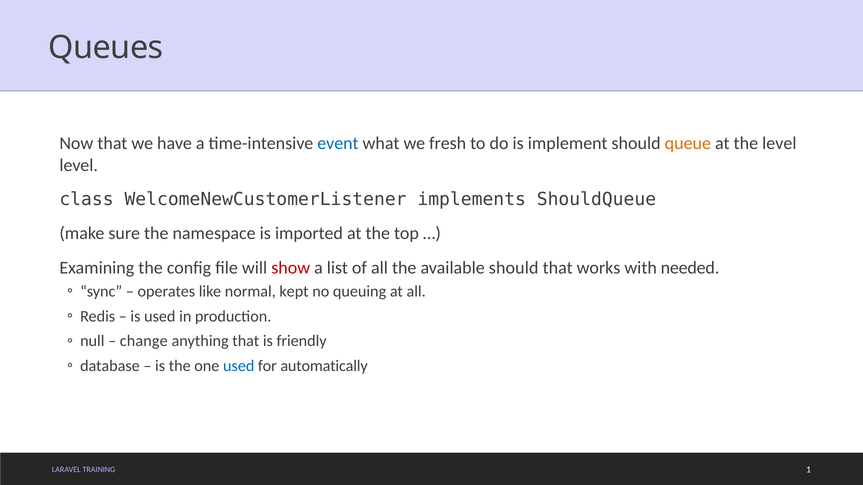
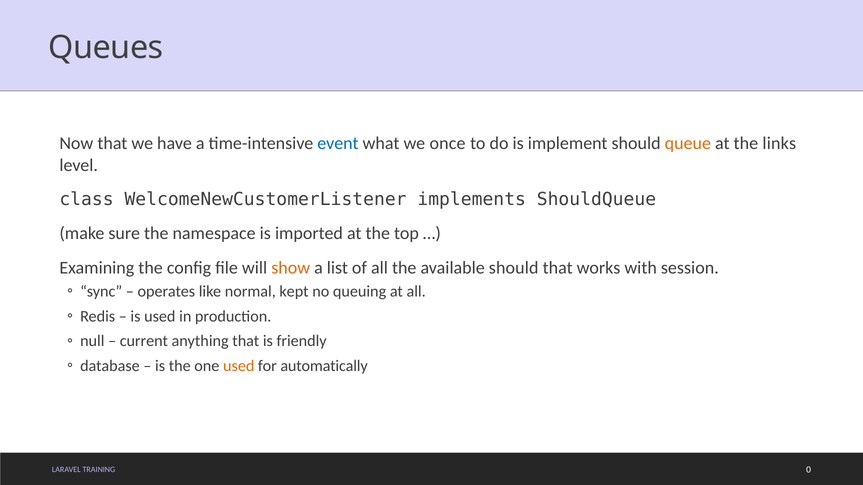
fresh: fresh -> once
the level: level -> links
show colour: red -> orange
needed: needed -> session
change: change -> current
used at (239, 366) colour: blue -> orange
1: 1 -> 0
